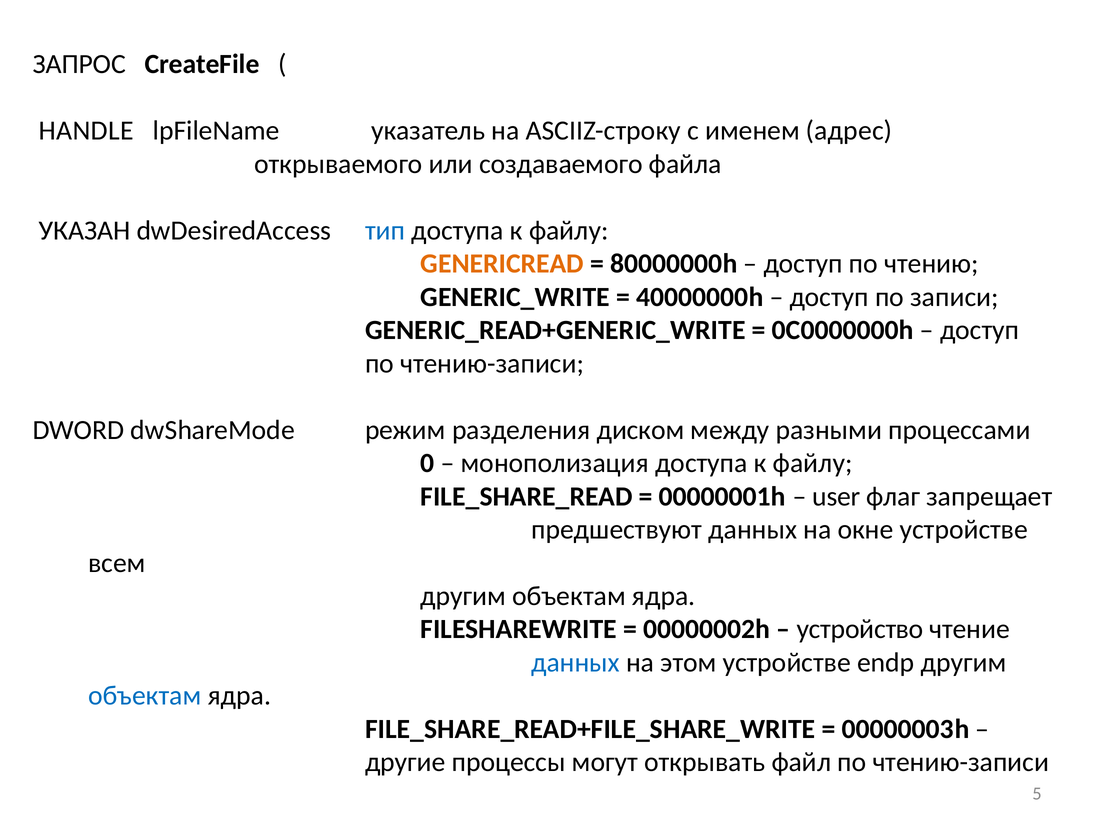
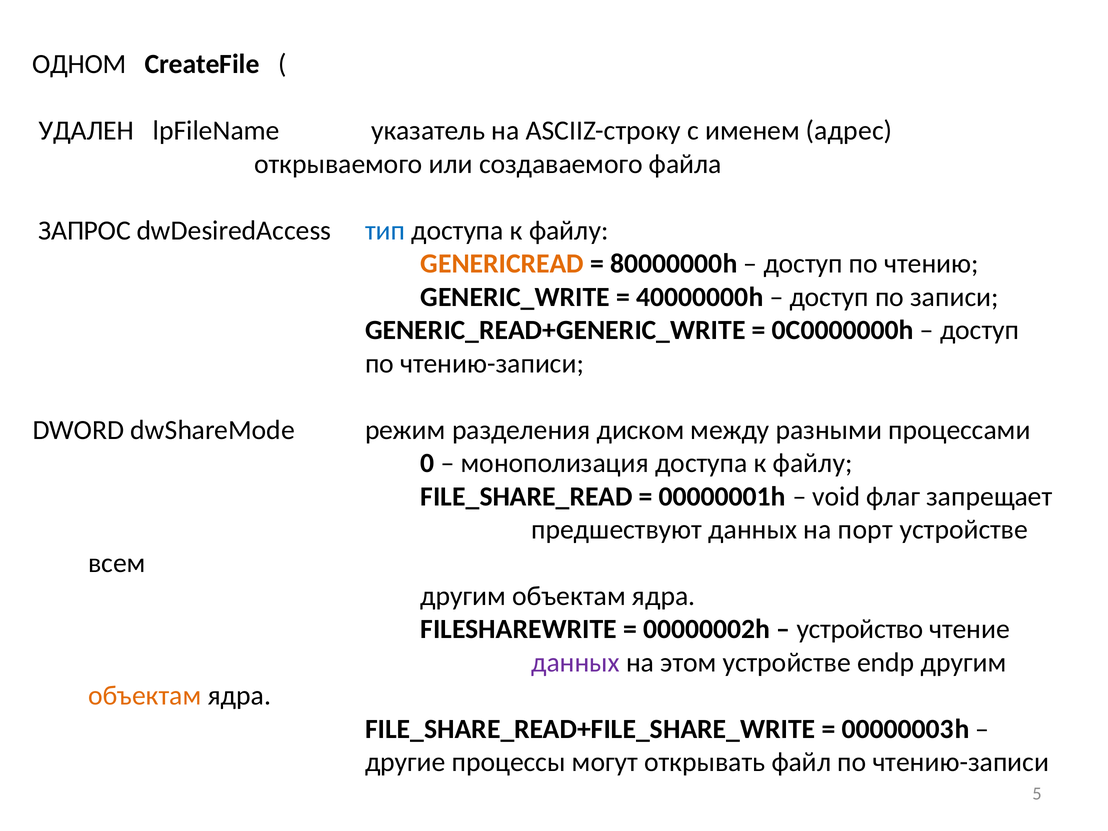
ЗАПРОС: ЗАПРОС -> ОДНОМ
HANDLE: HANDLE -> УДАЛЕН
УКАЗАН: УКАЗАН -> ЗАПРОС
user: user -> void
окне: окне -> порт
данных at (576, 663) colour: blue -> purple
объектам at (145, 696) colour: blue -> orange
